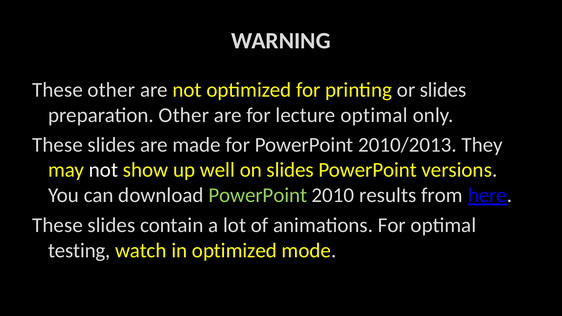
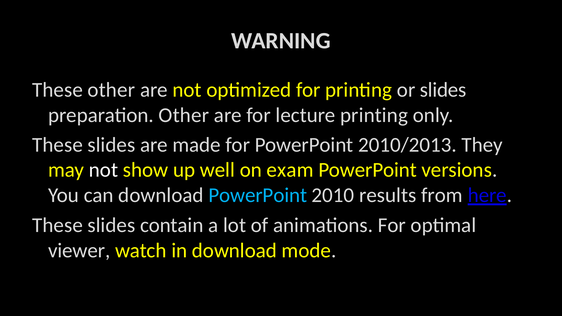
lecture optimal: optimal -> printing
on slides: slides -> exam
PowerPoint at (258, 195) colour: light green -> light blue
testing: testing -> viewer
in optimized: optimized -> download
